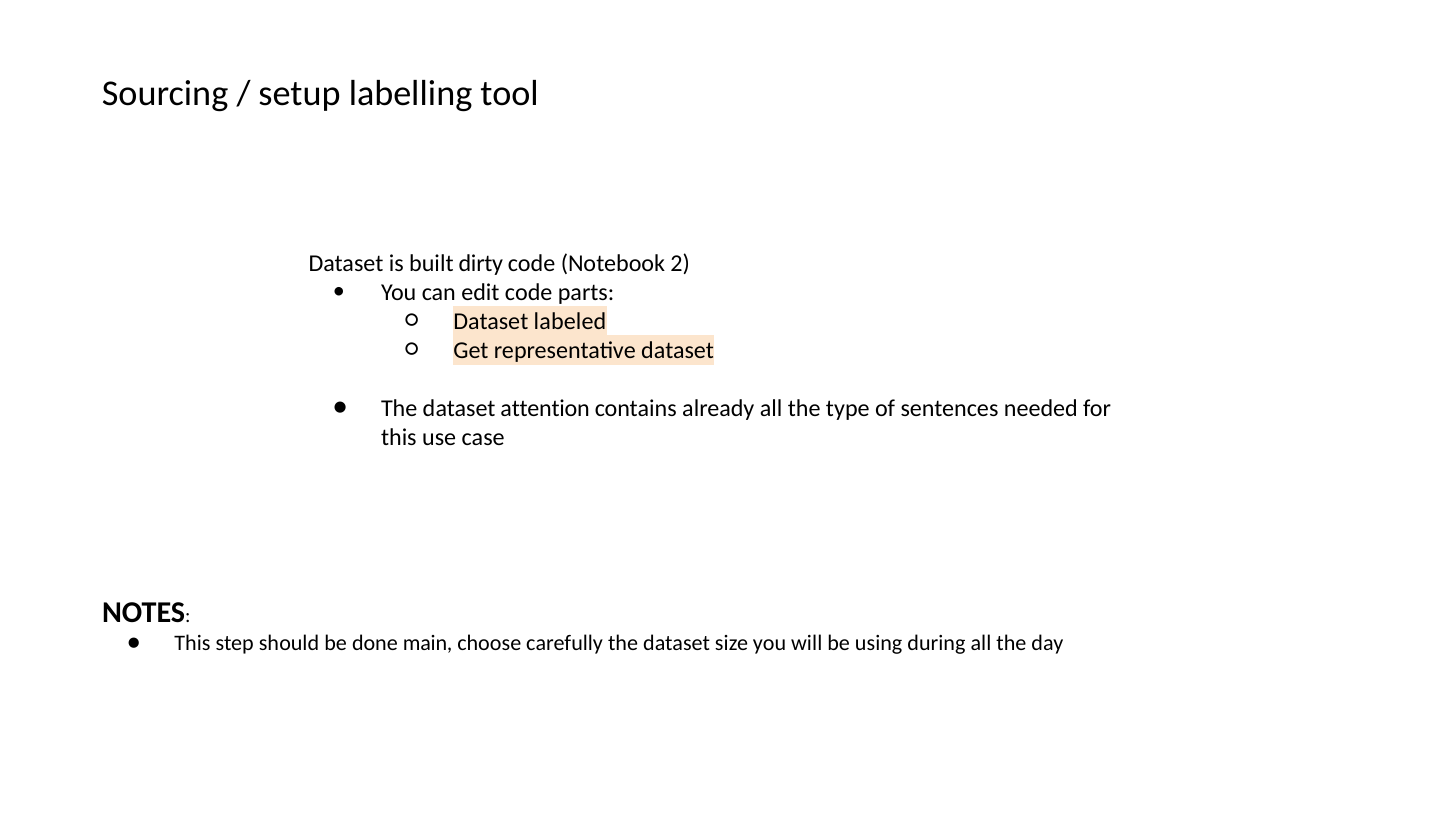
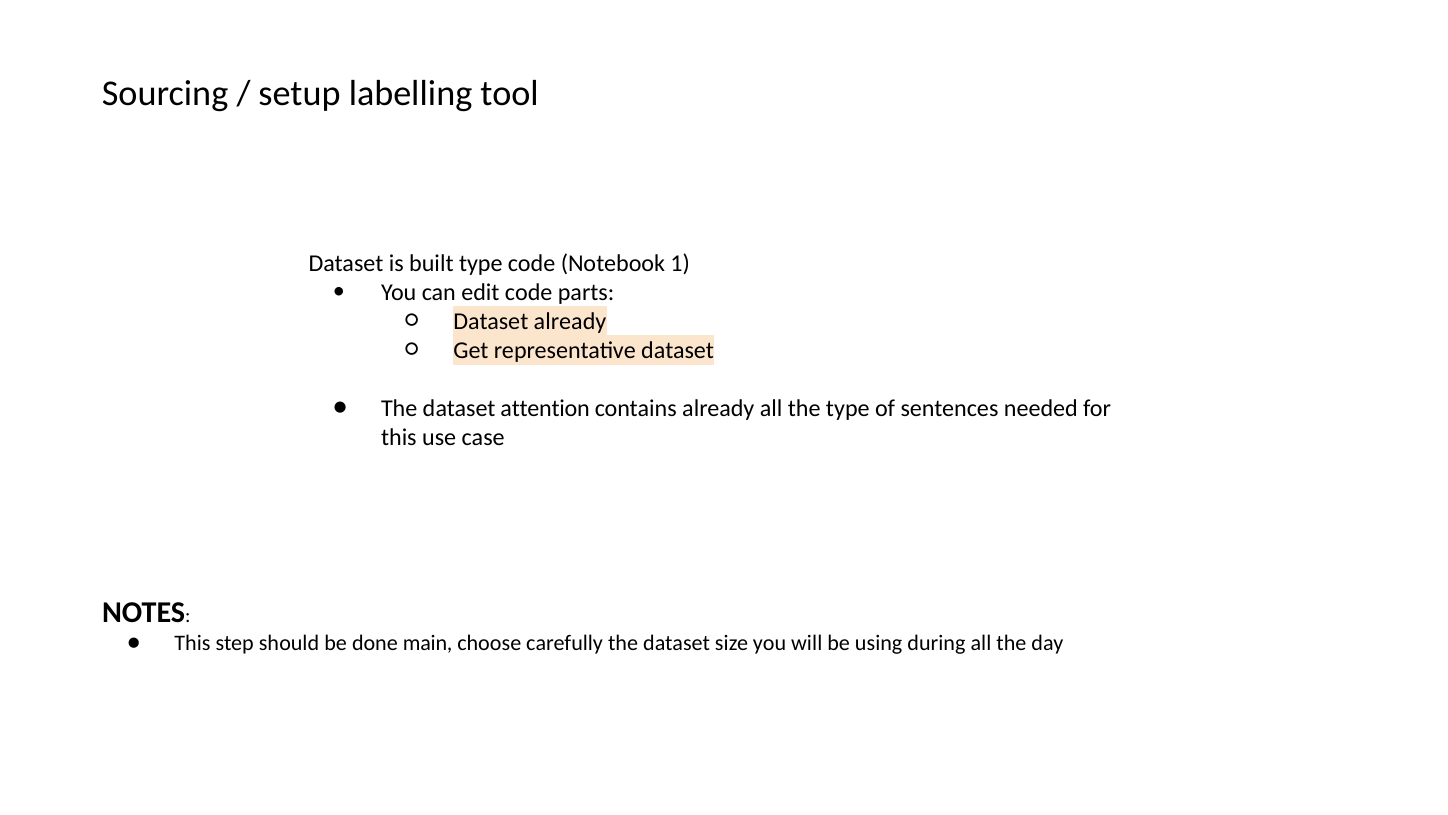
built dirty: dirty -> type
2: 2 -> 1
Dataset labeled: labeled -> already
